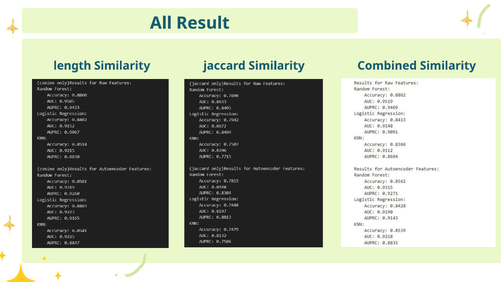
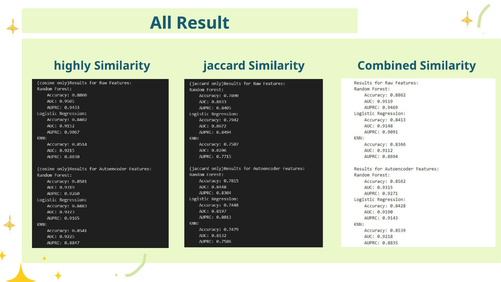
length: length -> highly
